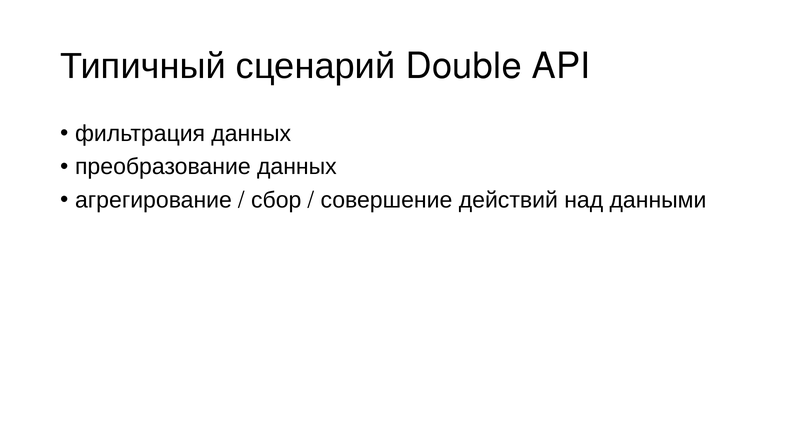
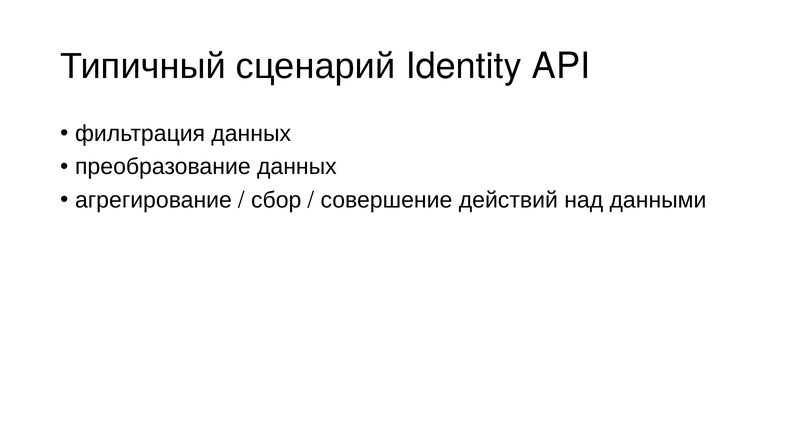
Double: Double -> Identity
